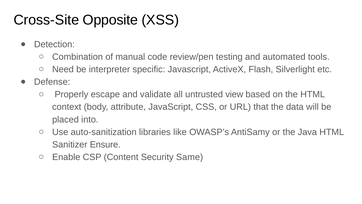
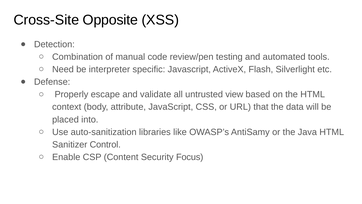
Ensure: Ensure -> Control
Same: Same -> Focus
